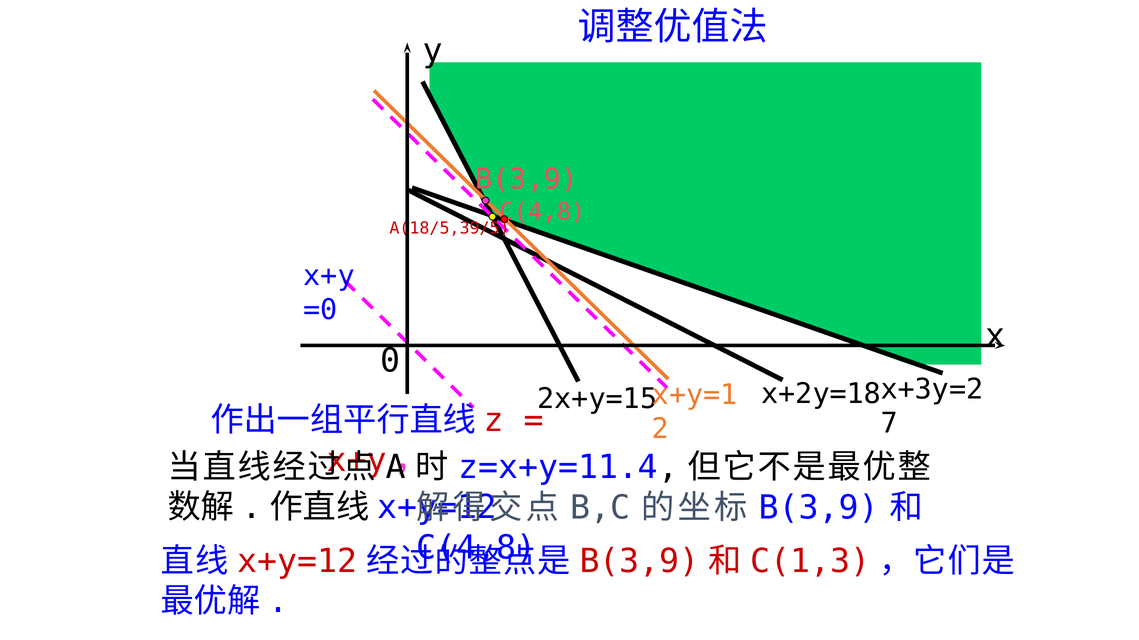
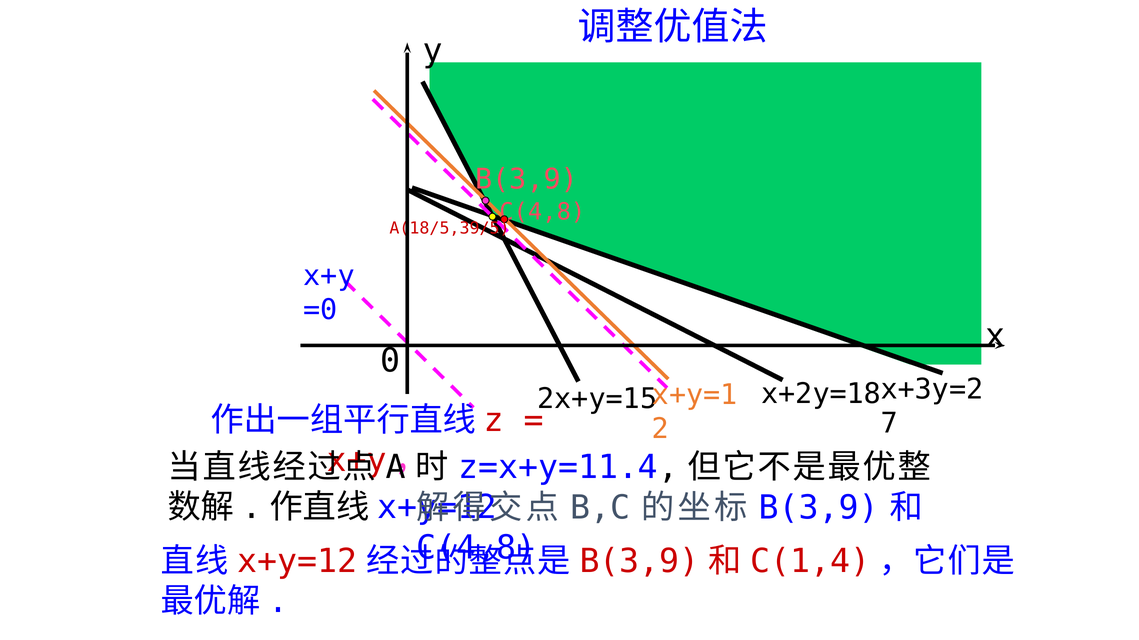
C(1,3: C(1,3 -> C(1,4
